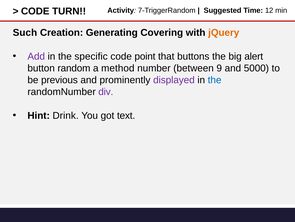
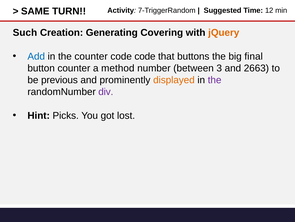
CODE at (35, 11): CODE -> SAME
Add colour: purple -> blue
the specific: specific -> counter
code point: point -> code
alert: alert -> final
button random: random -> counter
9: 9 -> 3
5000: 5000 -> 2663
displayed colour: purple -> orange
the at (215, 80) colour: blue -> purple
Drink: Drink -> Picks
text: text -> lost
